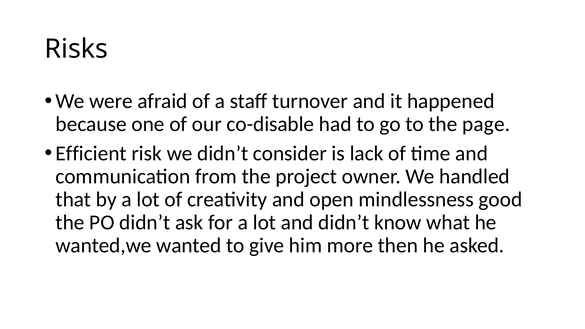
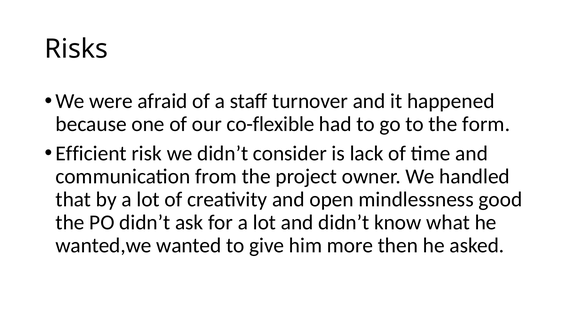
co-disable: co-disable -> co-flexible
page: page -> form
